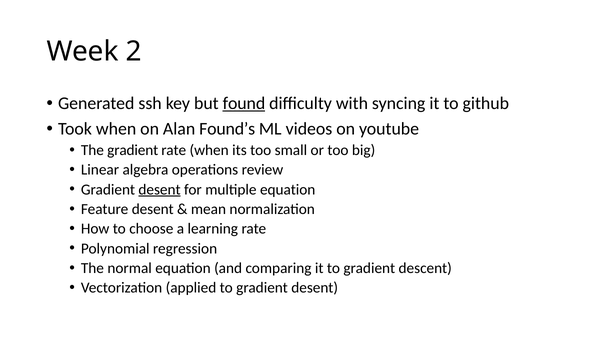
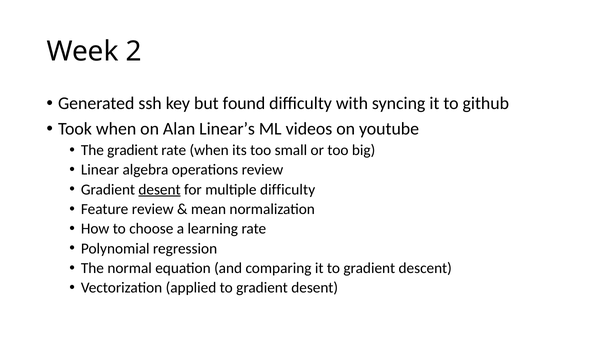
found underline: present -> none
Found’s: Found’s -> Linear’s
multiple equation: equation -> difficulty
Feature desent: desent -> review
